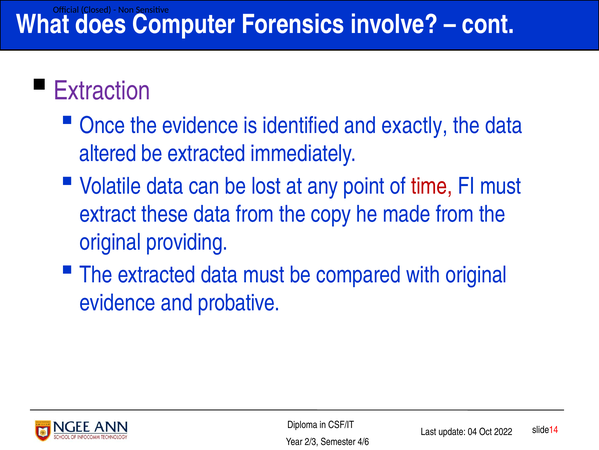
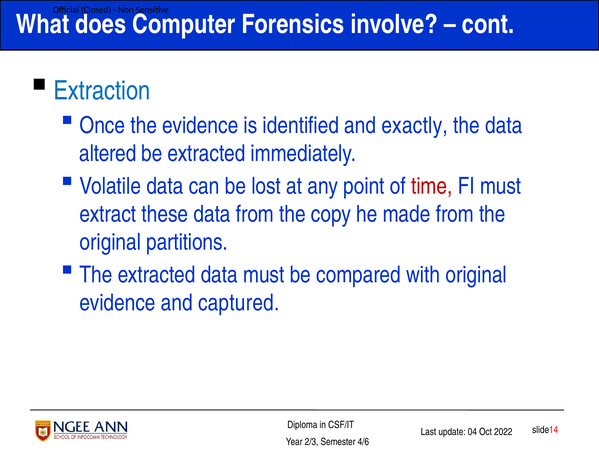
Extraction colour: purple -> blue
providing: providing -> partitions
probative: probative -> captured
